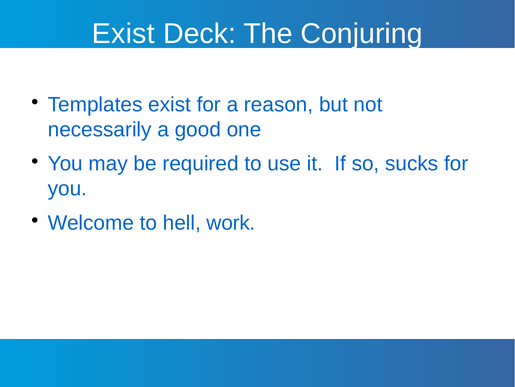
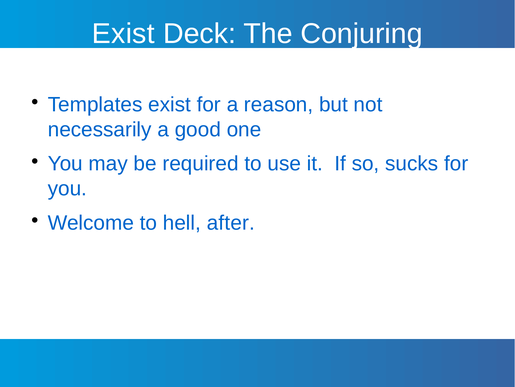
work: work -> after
